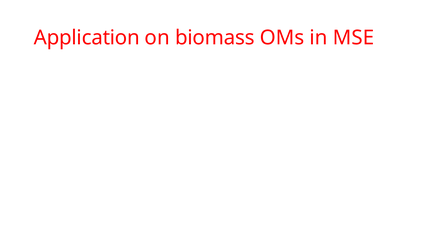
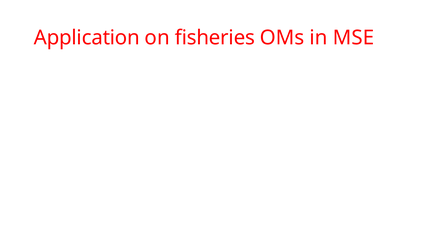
biomass: biomass -> fisheries
